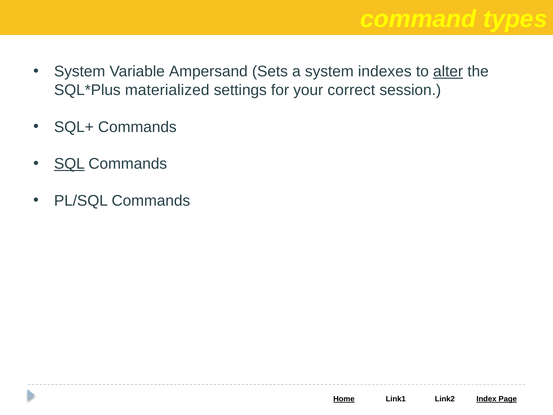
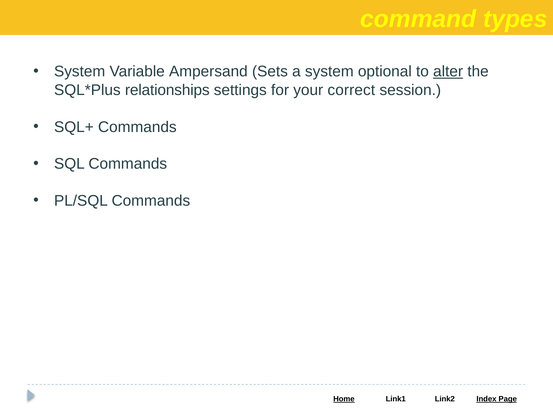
indexes: indexes -> optional
materialized: materialized -> relationships
SQL underline: present -> none
